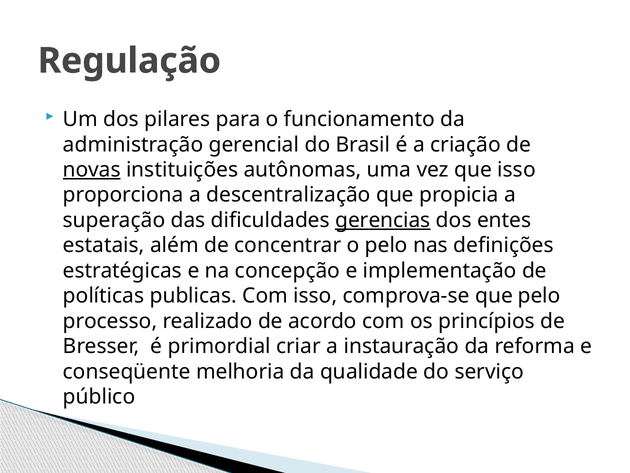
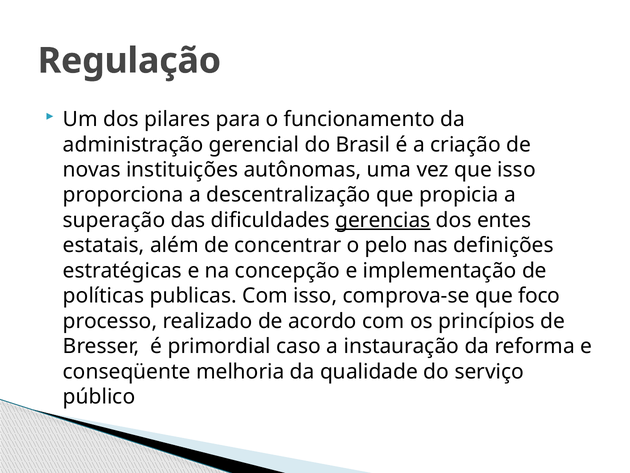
novas underline: present -> none
que pelo: pelo -> foco
criar: criar -> caso
